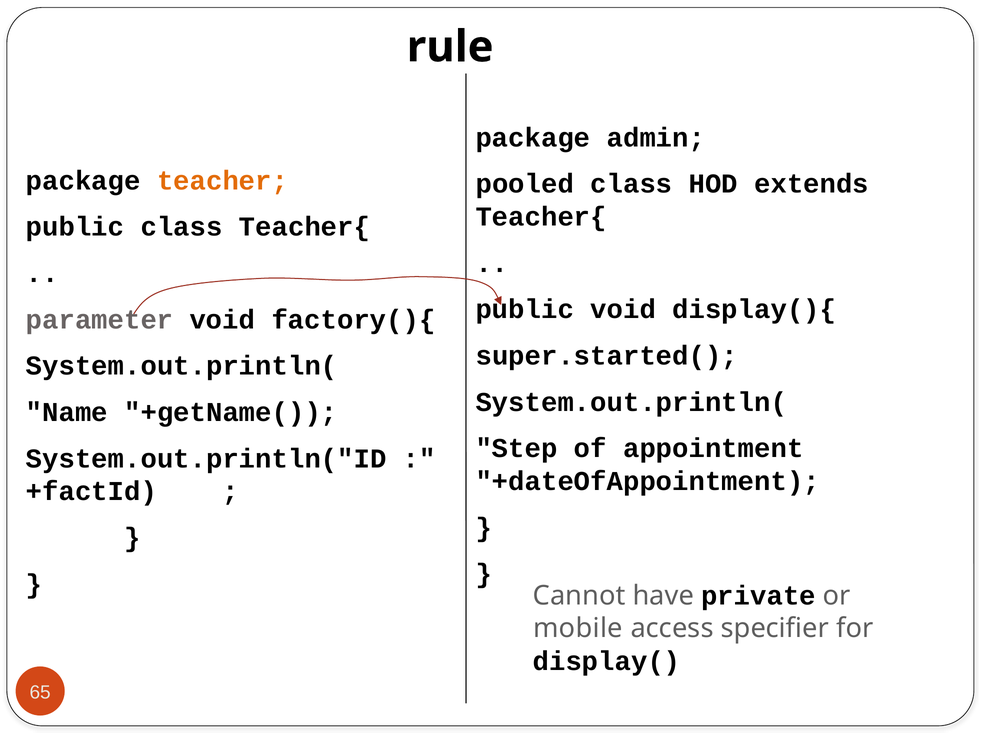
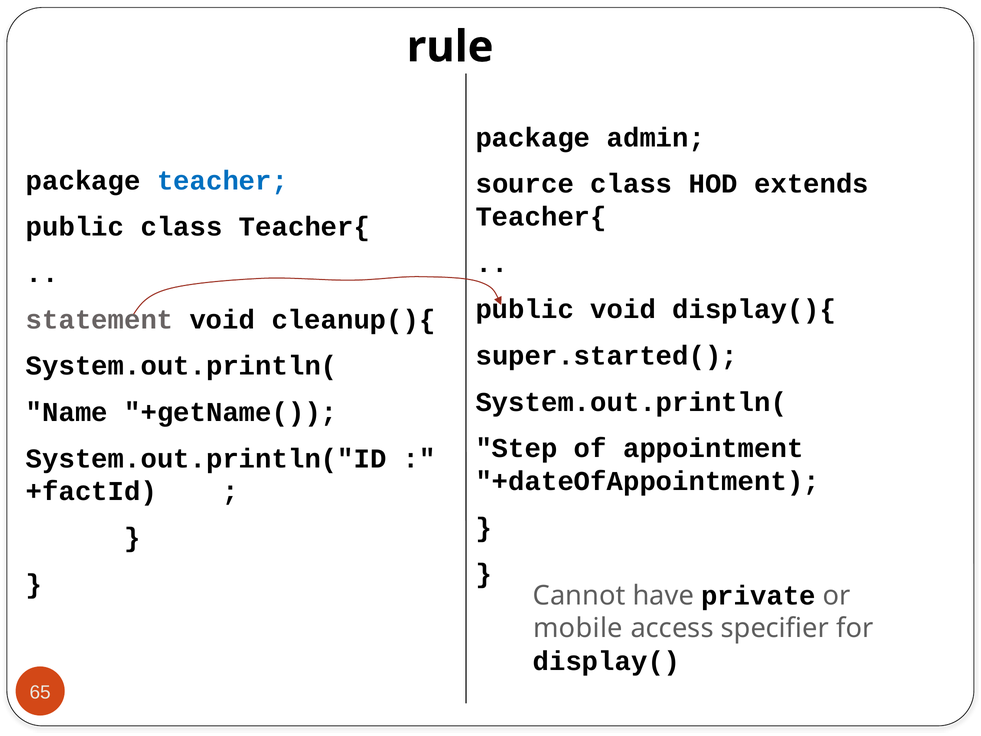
teacher colour: orange -> blue
pooled: pooled -> source
parameter: parameter -> statement
factory(){: factory(){ -> cleanup(){
